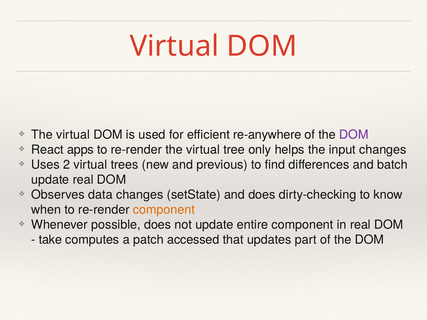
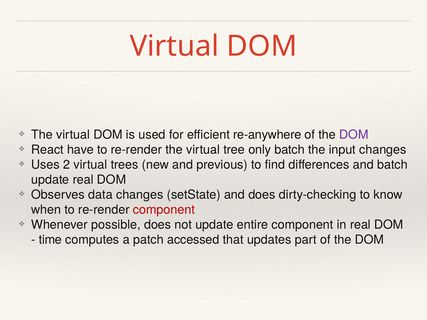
apps: apps -> have
only helps: helps -> batch
component at (164, 210) colour: orange -> red
take: take -> time
